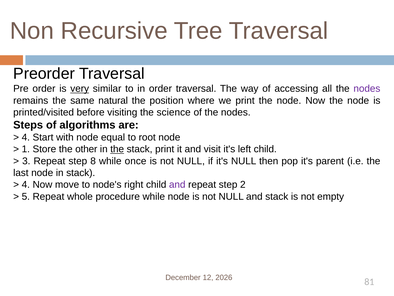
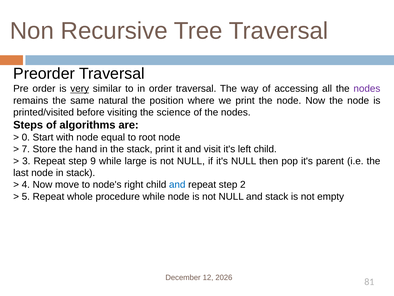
4 at (26, 137): 4 -> 0
1: 1 -> 7
other: other -> hand
the at (117, 149) underline: present -> none
8: 8 -> 9
once: once -> large
and at (177, 184) colour: purple -> blue
